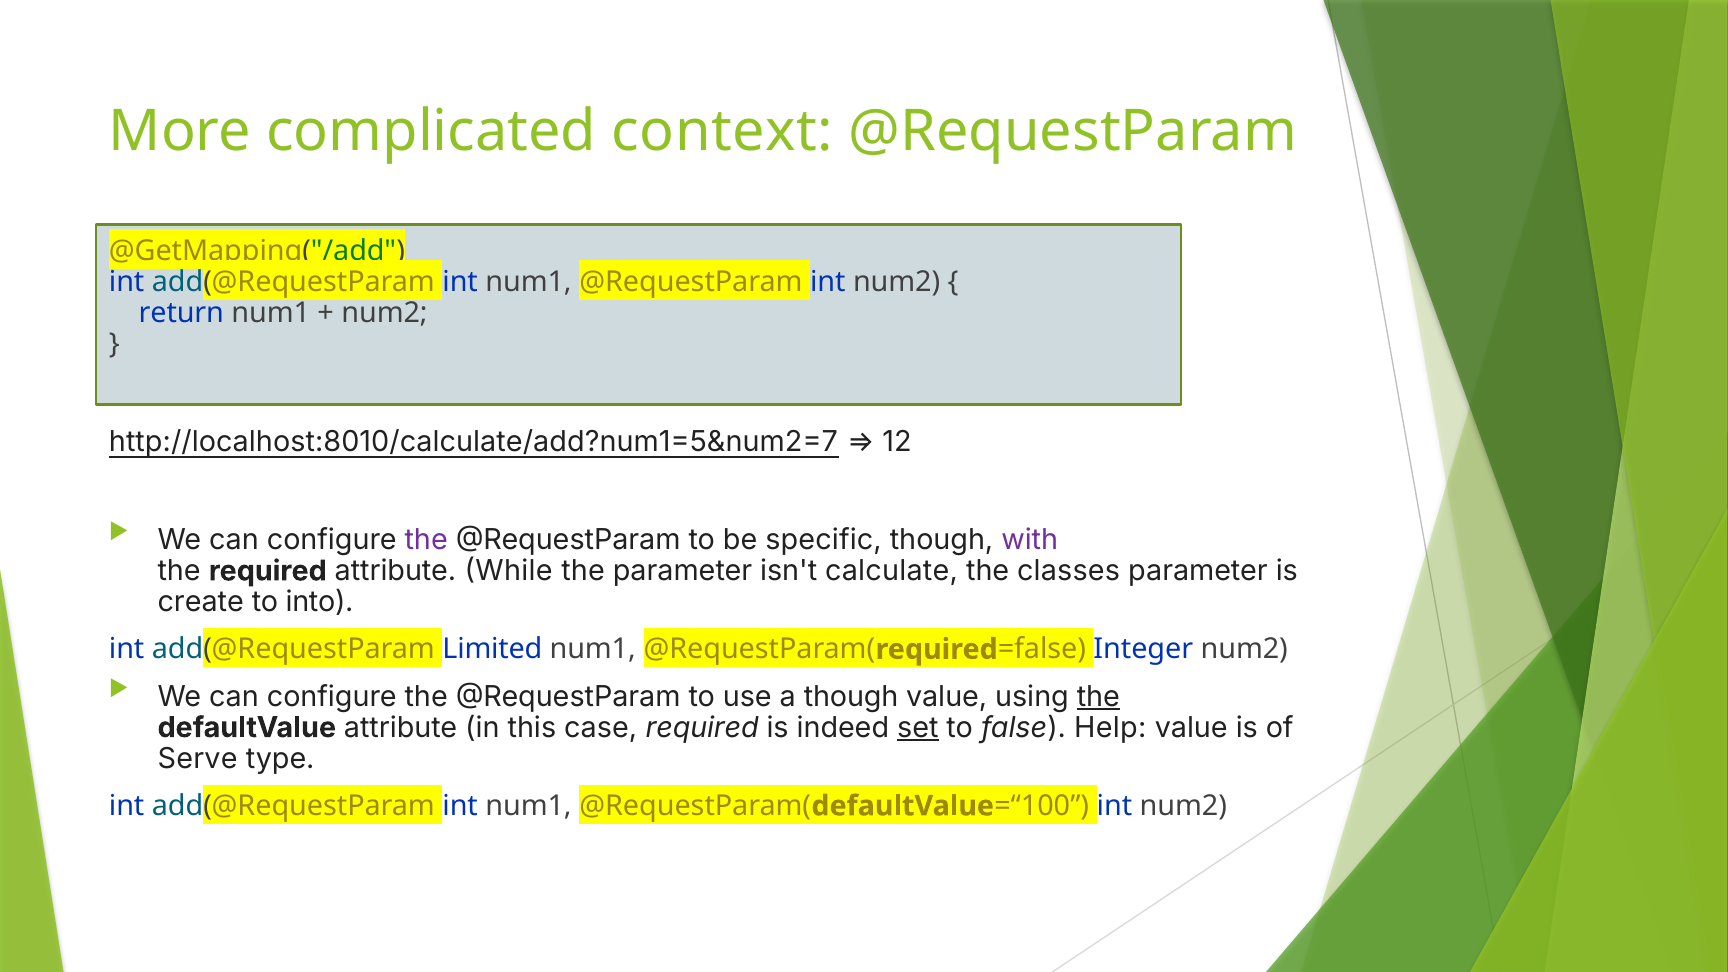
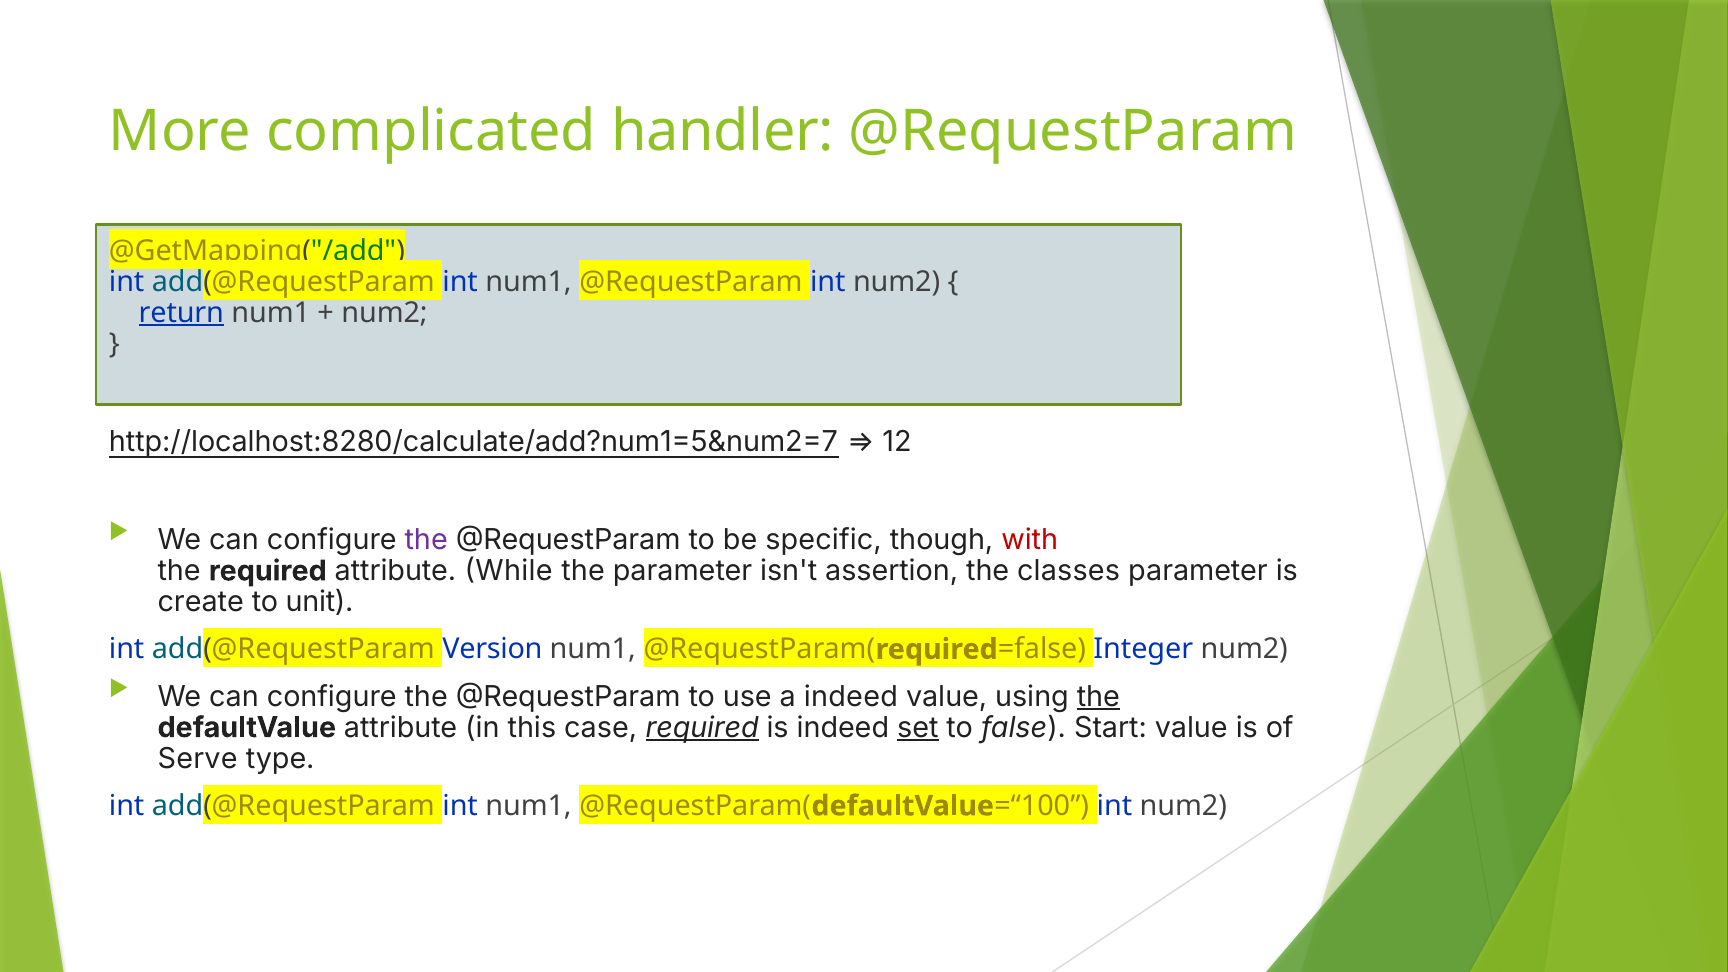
context: context -> handler
return underline: none -> present
http://localhost:8010/calculate/add?num1=5&num2=7: http://localhost:8010/calculate/add?num1=5&num2=7 -> http://localhost:8280/calculate/add?num1=5&num2=7
with colour: purple -> red
calculate: calculate -> assertion
into: into -> unit
Limited: Limited -> Version
a though: though -> indeed
required at (702, 728) underline: none -> present
Help: Help -> Start
